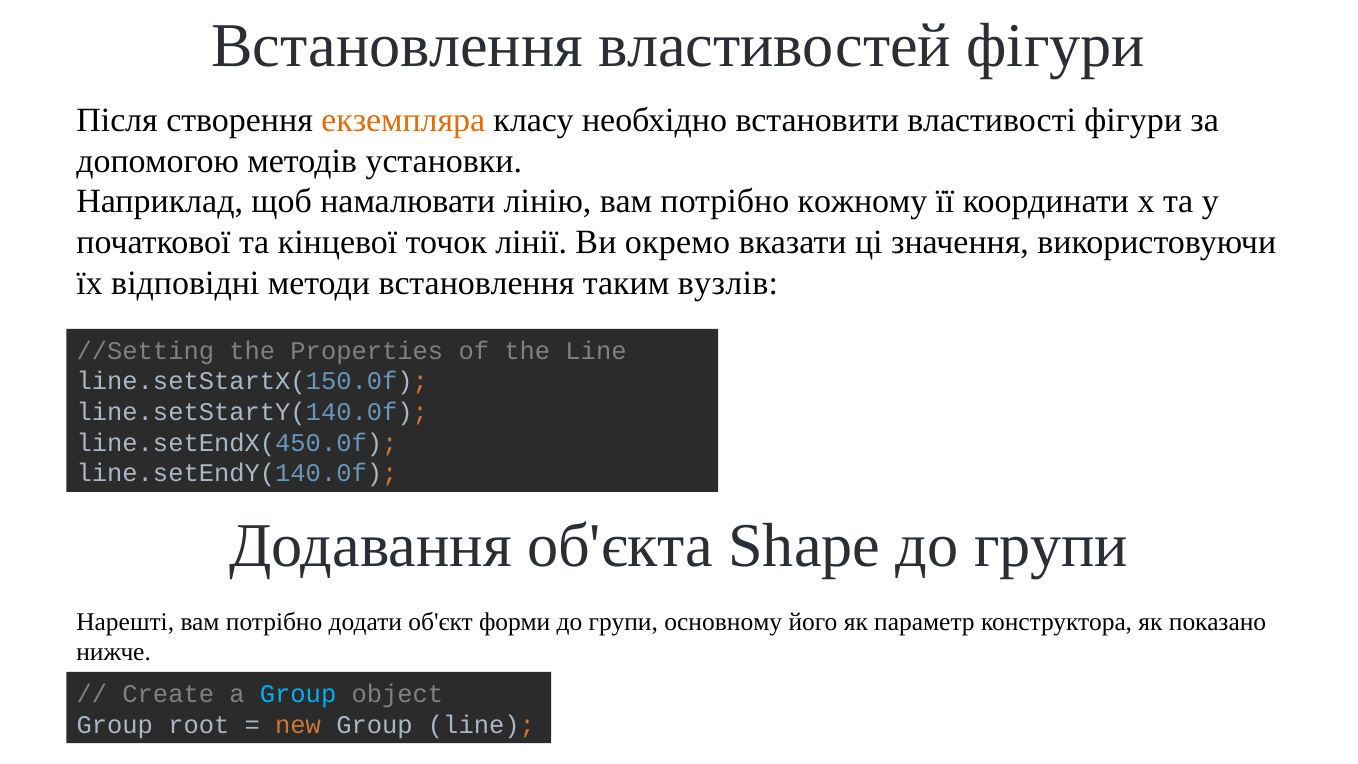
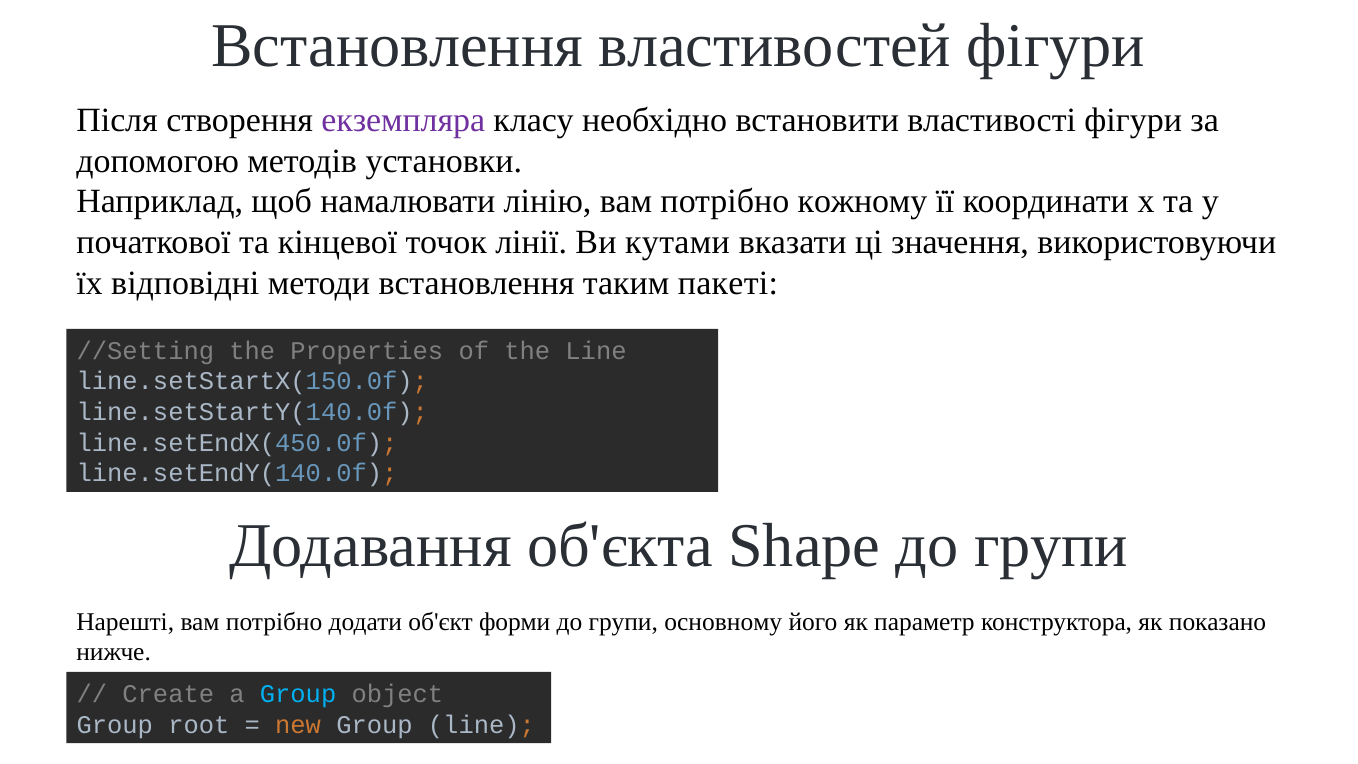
екземпляра colour: orange -> purple
окремо: окремо -> кутами
вузлів: вузлів -> пакеті
